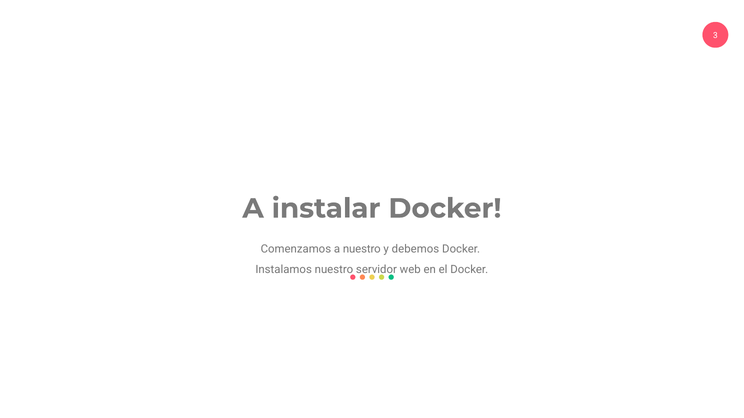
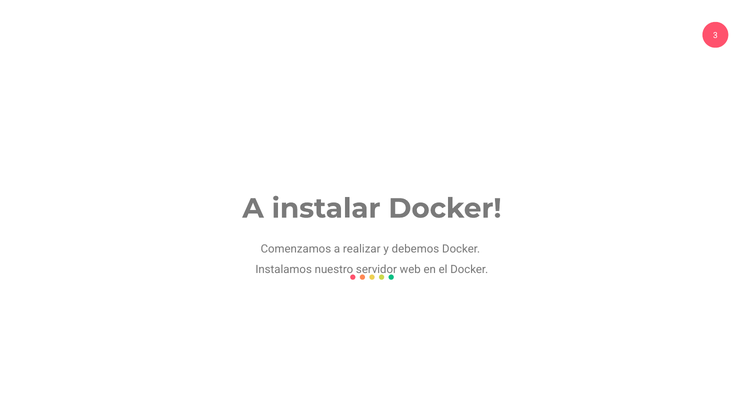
a nuestro: nuestro -> realizar
